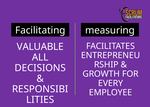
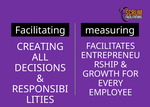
VALUABLE: VALUABLE -> CREATING
